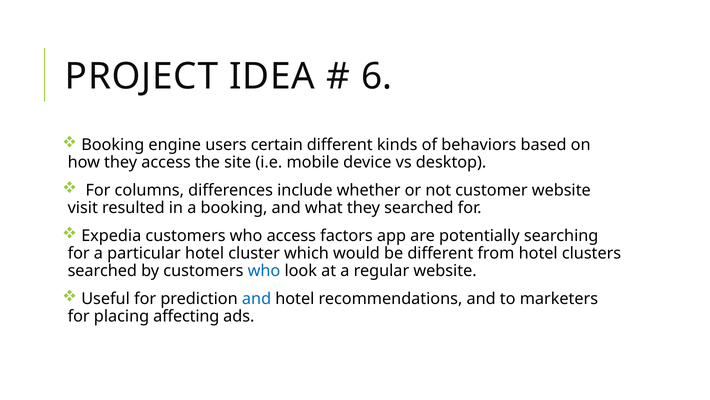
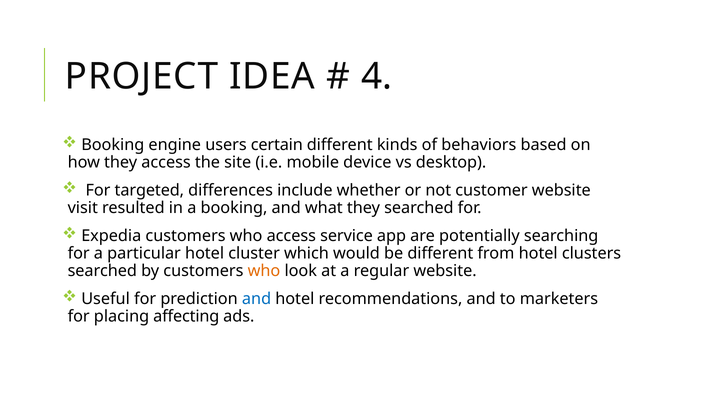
6: 6 -> 4
columns: columns -> targeted
factors: factors -> service
who at (264, 271) colour: blue -> orange
